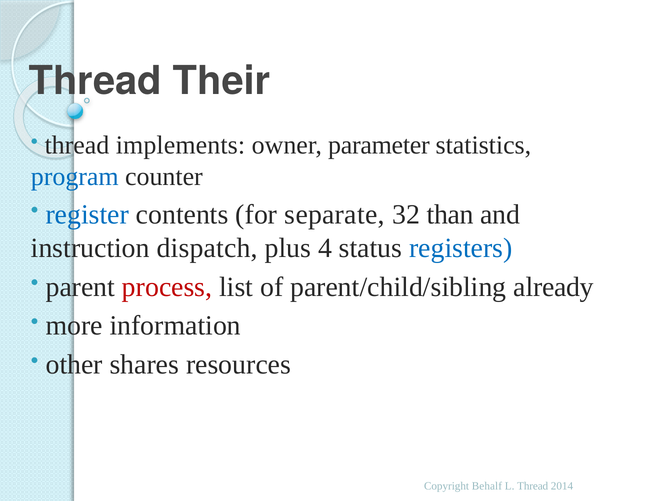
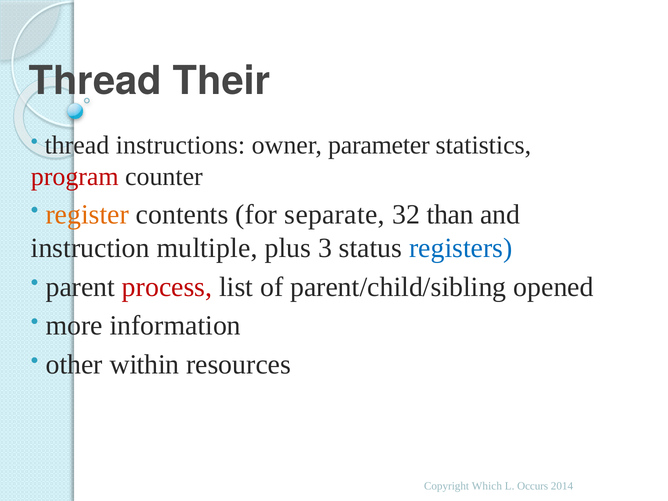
implements: implements -> instructions
program colour: blue -> red
register colour: blue -> orange
dispatch: dispatch -> multiple
4: 4 -> 3
already: already -> opened
shares: shares -> within
Behalf: Behalf -> Which
L Thread: Thread -> Occurs
